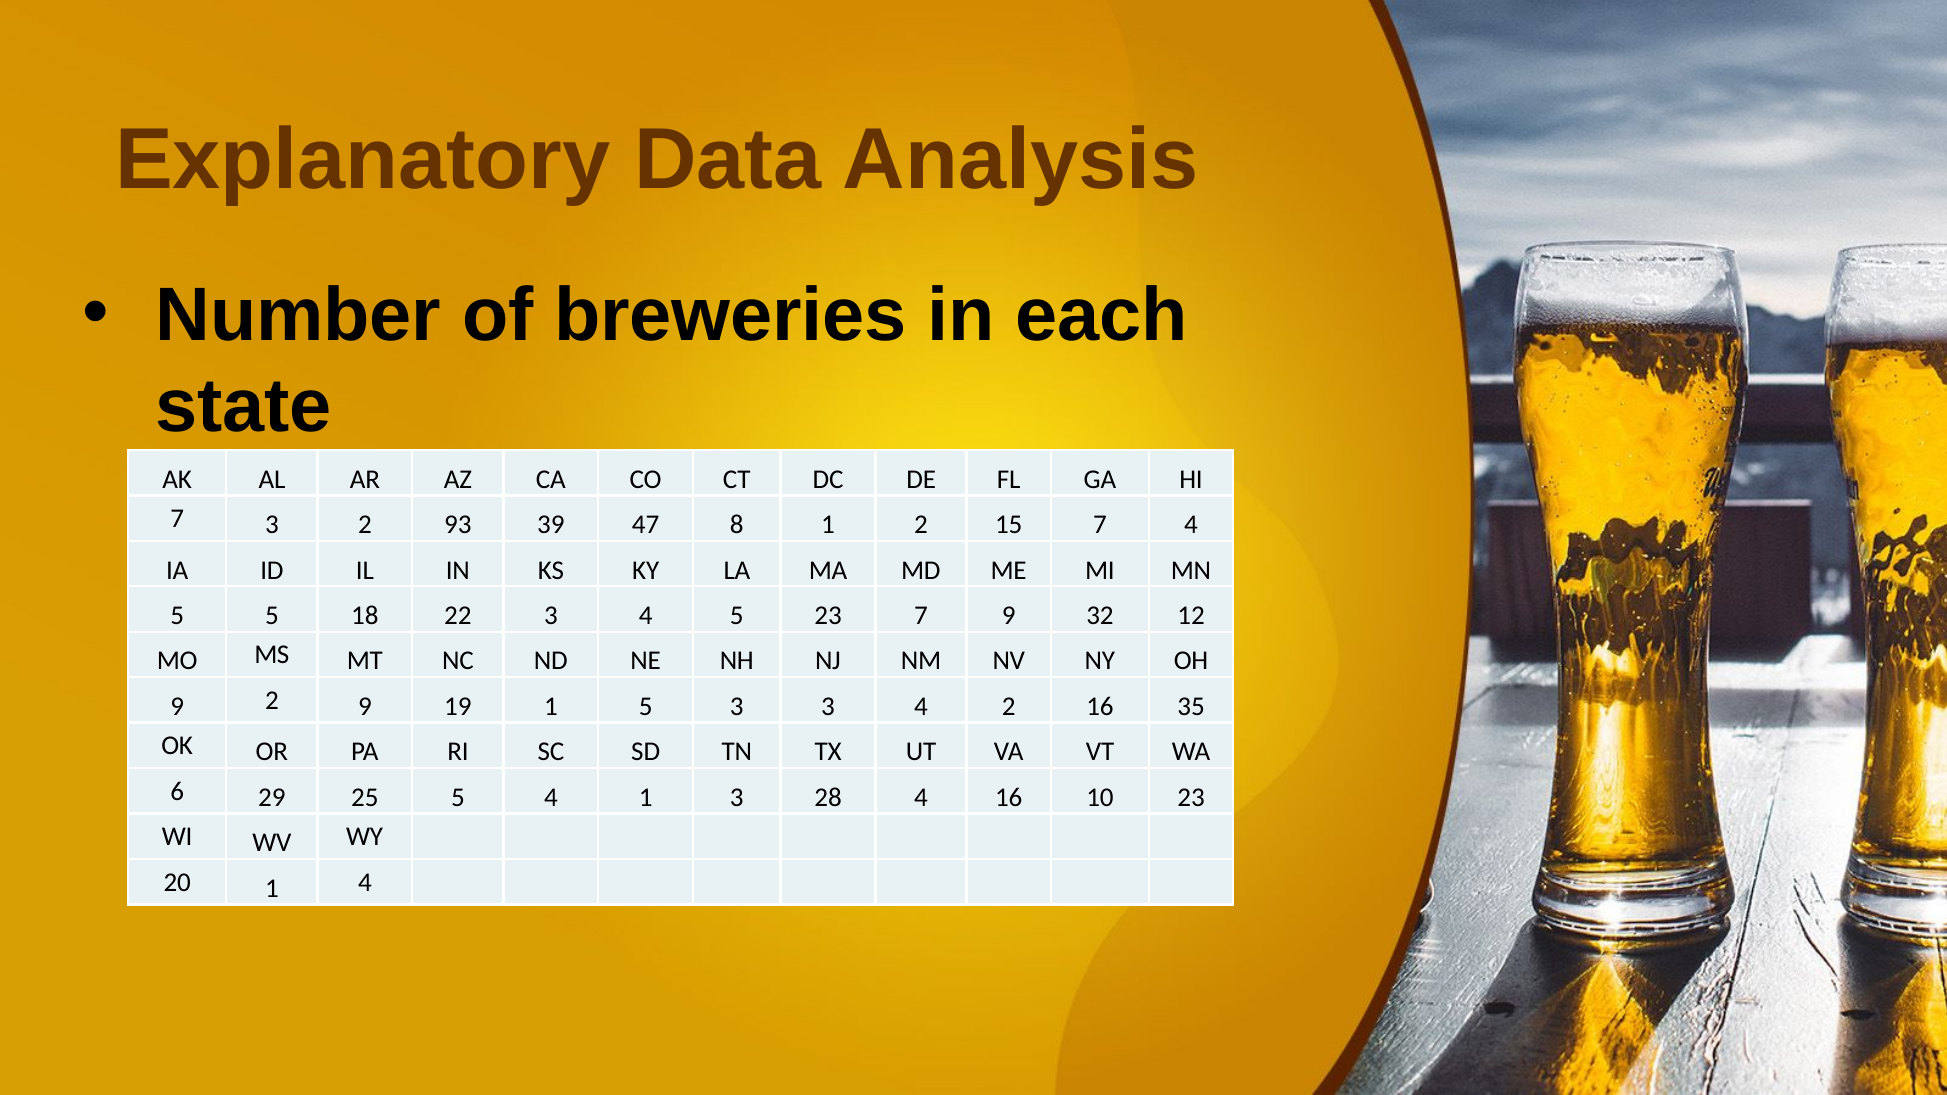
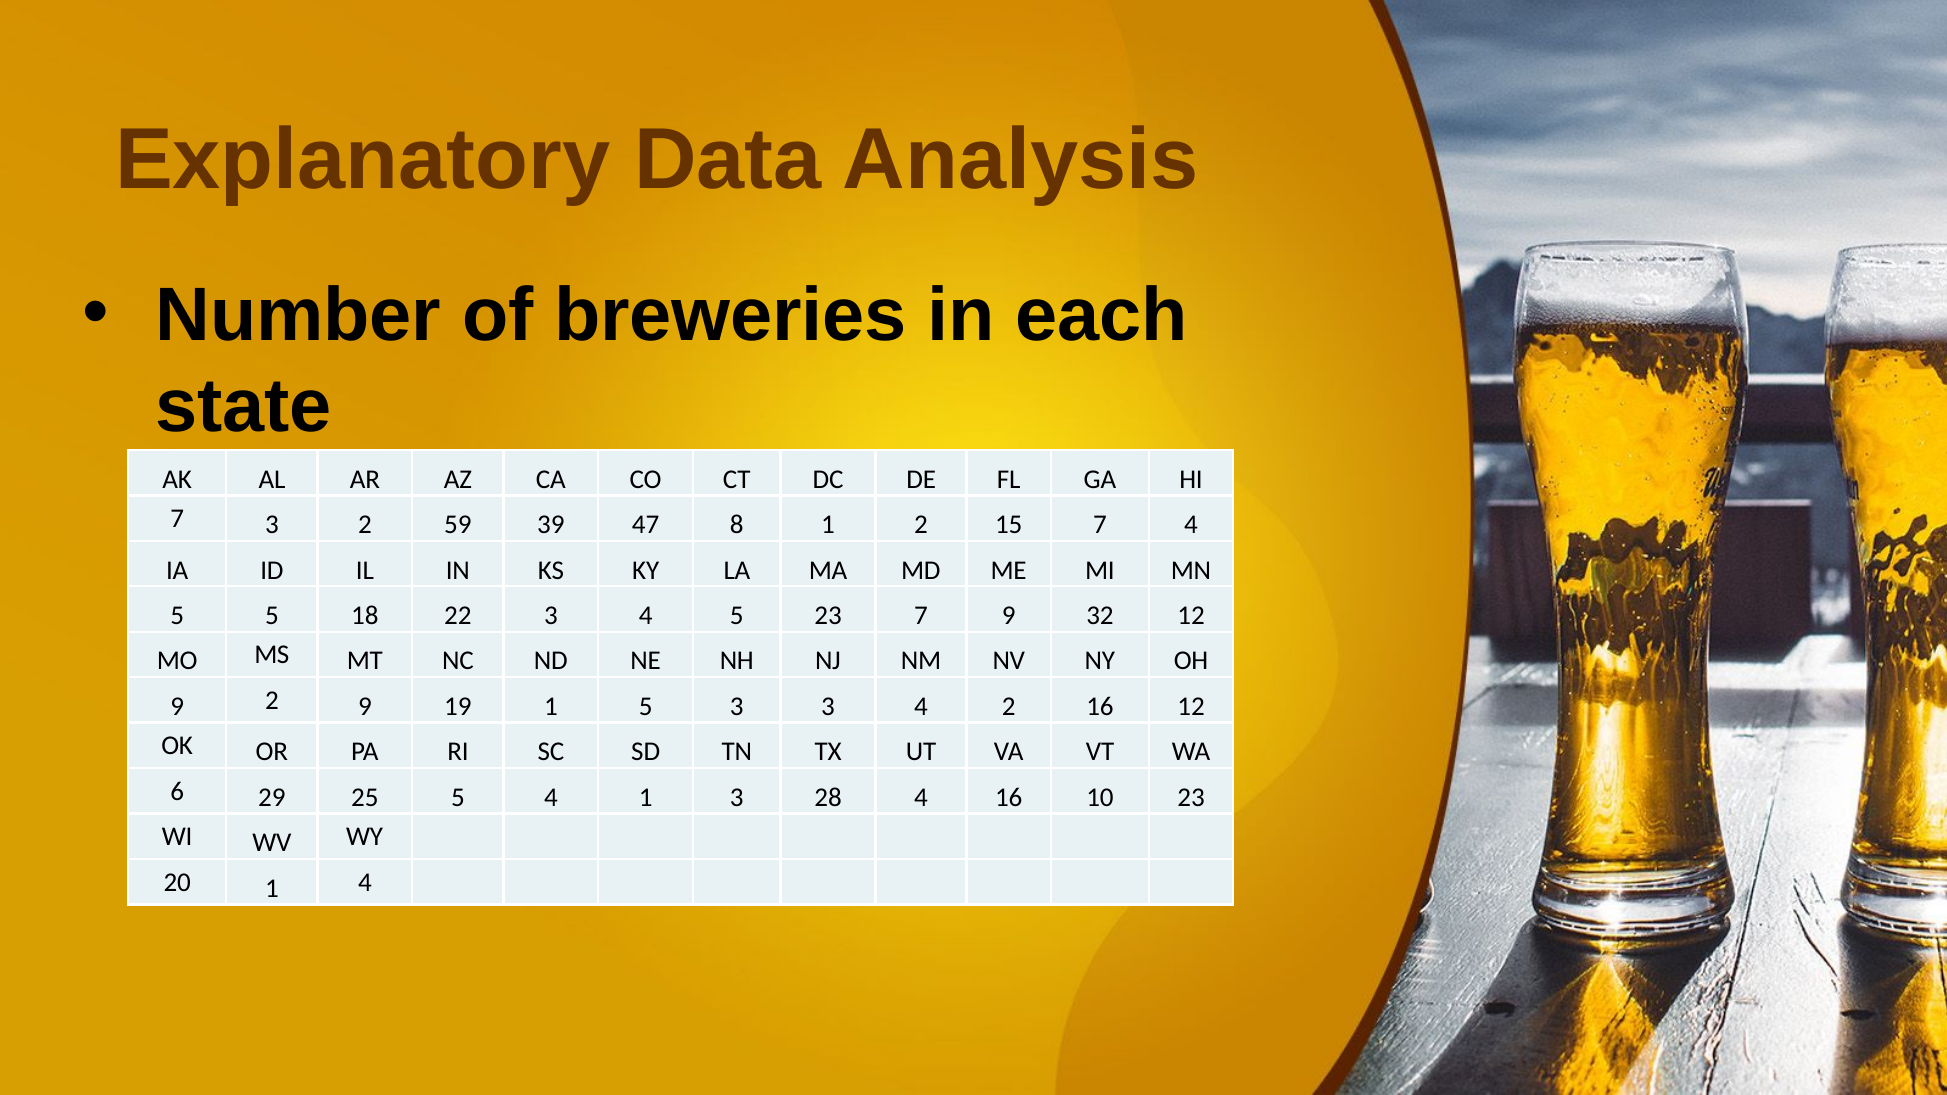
93: 93 -> 59
16 35: 35 -> 12
